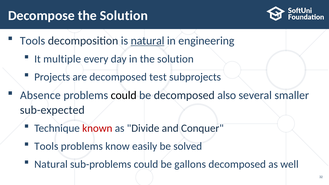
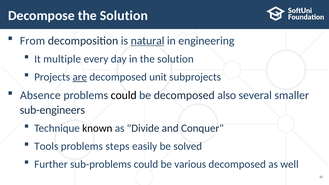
Tools at (33, 41): Tools -> From
are underline: none -> present
test: test -> unit
sub-expected: sub-expected -> sub-engineers
known colour: red -> black
know: know -> steps
Natural at (51, 164): Natural -> Further
gallons: gallons -> various
